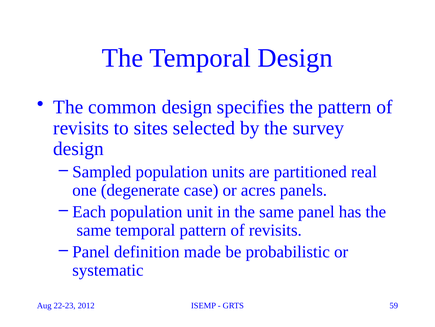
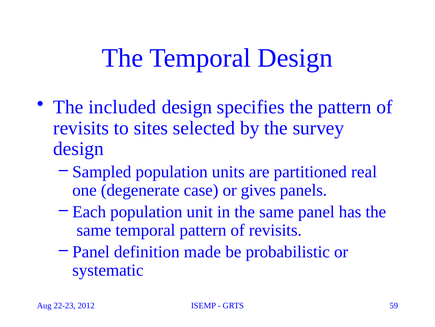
common: common -> included
acres: acres -> gives
